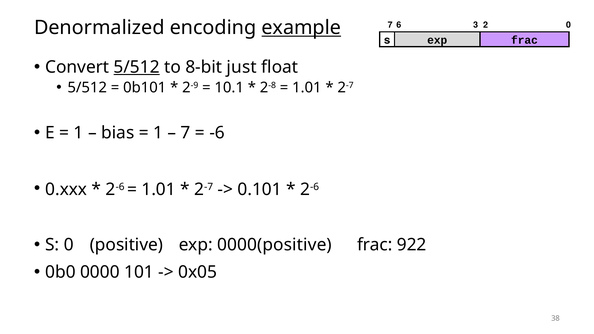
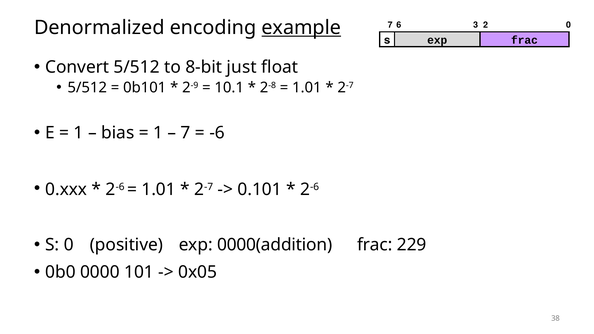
5/512 at (137, 67) underline: present -> none
0000(positive: 0000(positive -> 0000(addition
922: 922 -> 229
